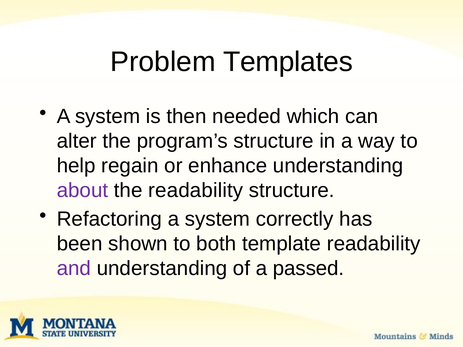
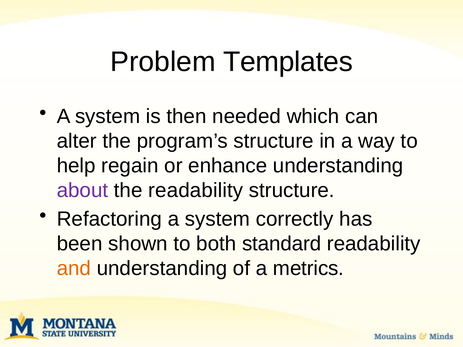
template: template -> standard
and colour: purple -> orange
passed: passed -> metrics
